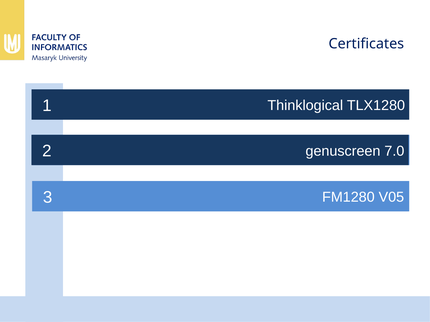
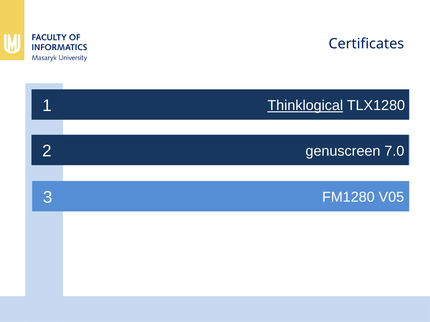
Thinklogical underline: none -> present
